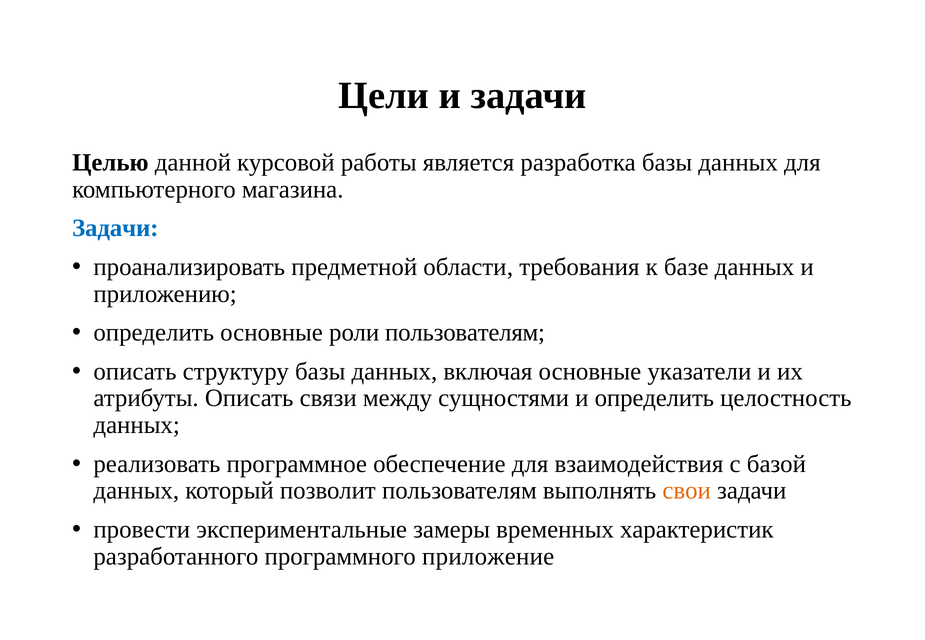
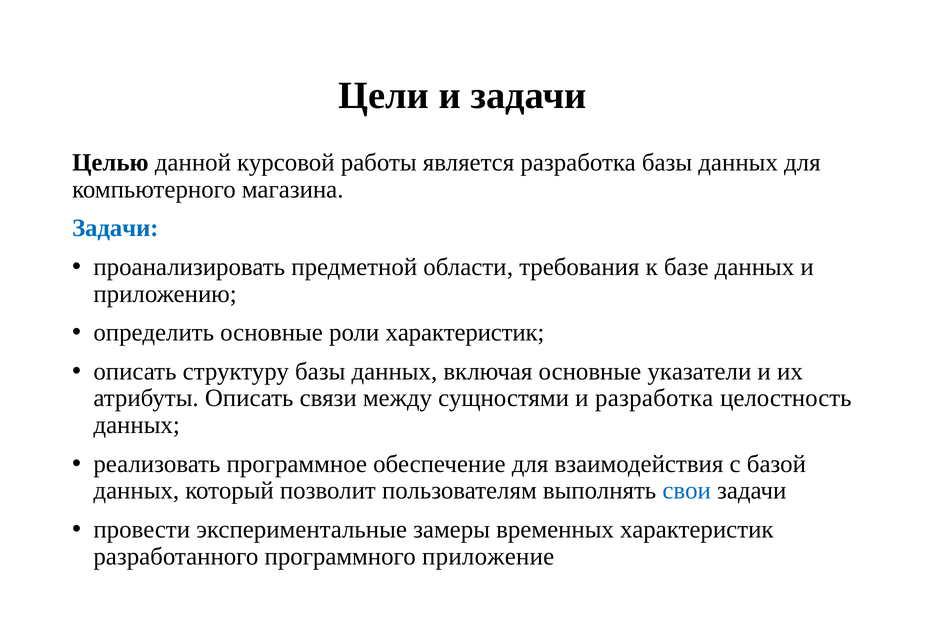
роли пользователям: пользователям -> характеристик
и определить: определить -> разработка
свои colour: orange -> blue
